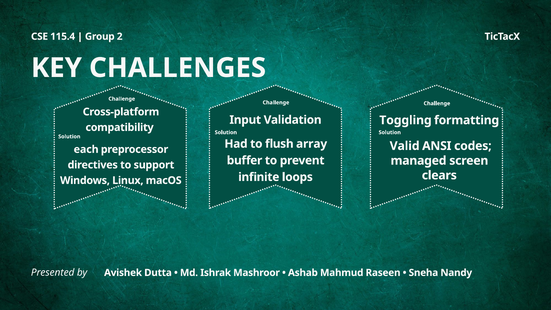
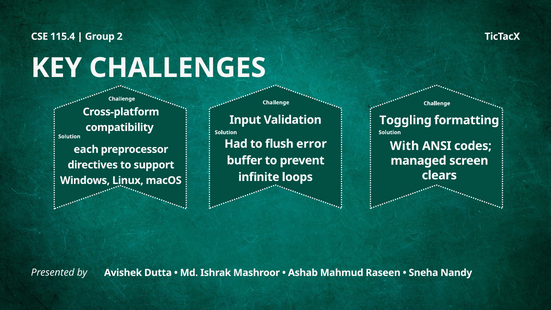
array: array -> error
Valid: Valid -> With
